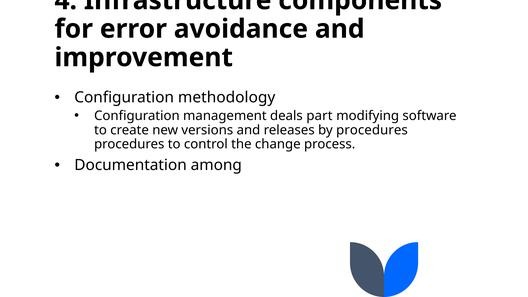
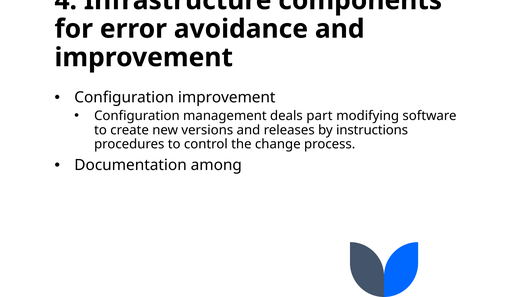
Configuration methodology: methodology -> improvement
by procedures: procedures -> instructions
